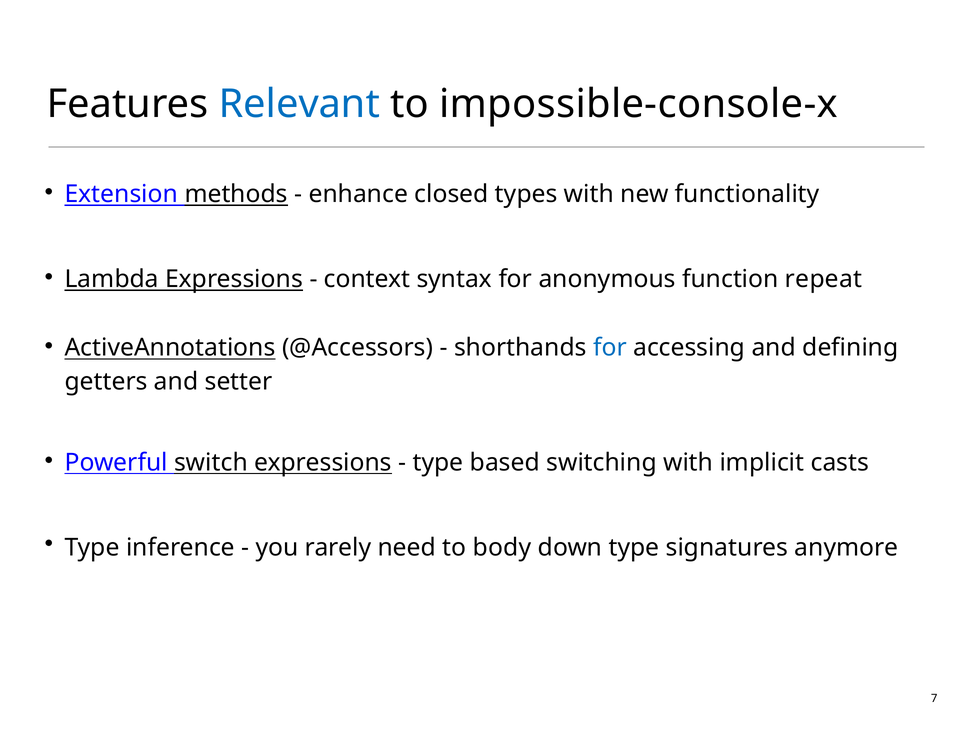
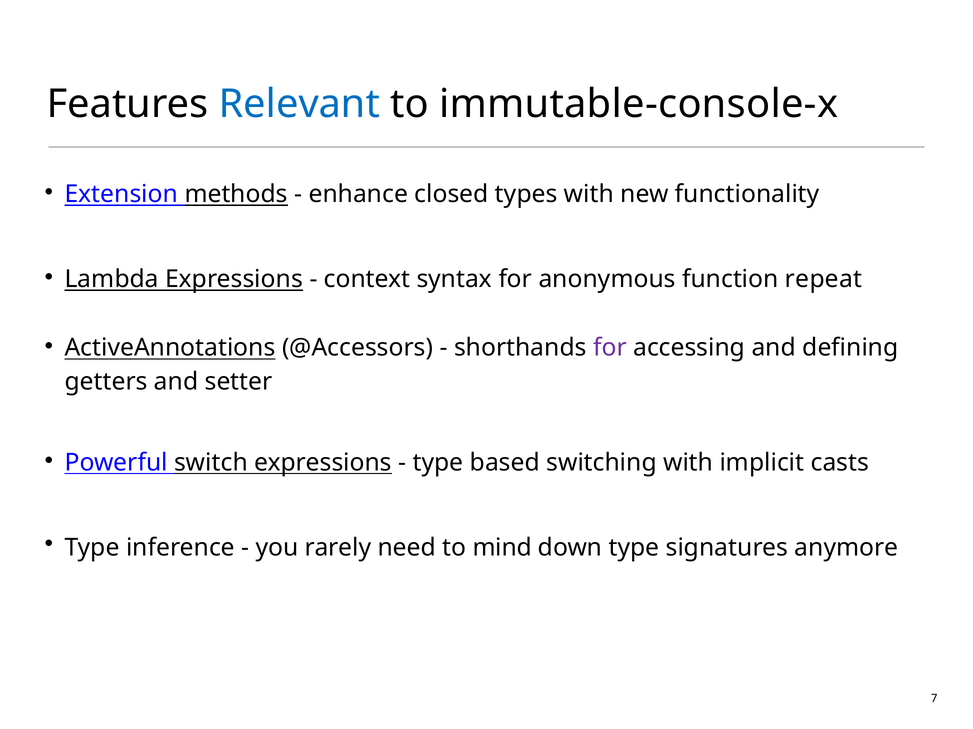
impossible-console-x: impossible-console-x -> immutable-console-x
for at (610, 348) colour: blue -> purple
body: body -> mind
